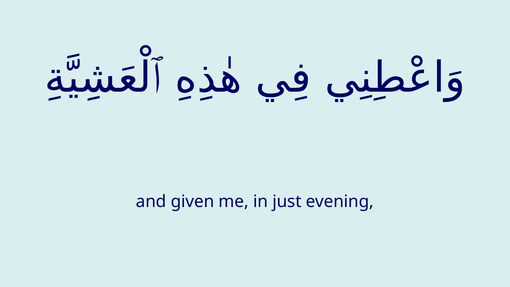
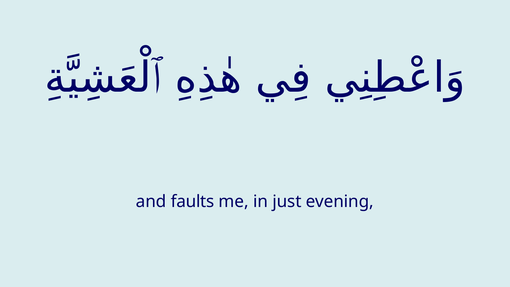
given: given -> faults
